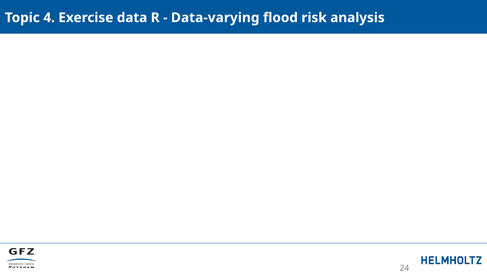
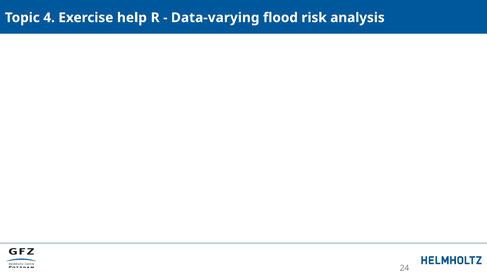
data: data -> help
